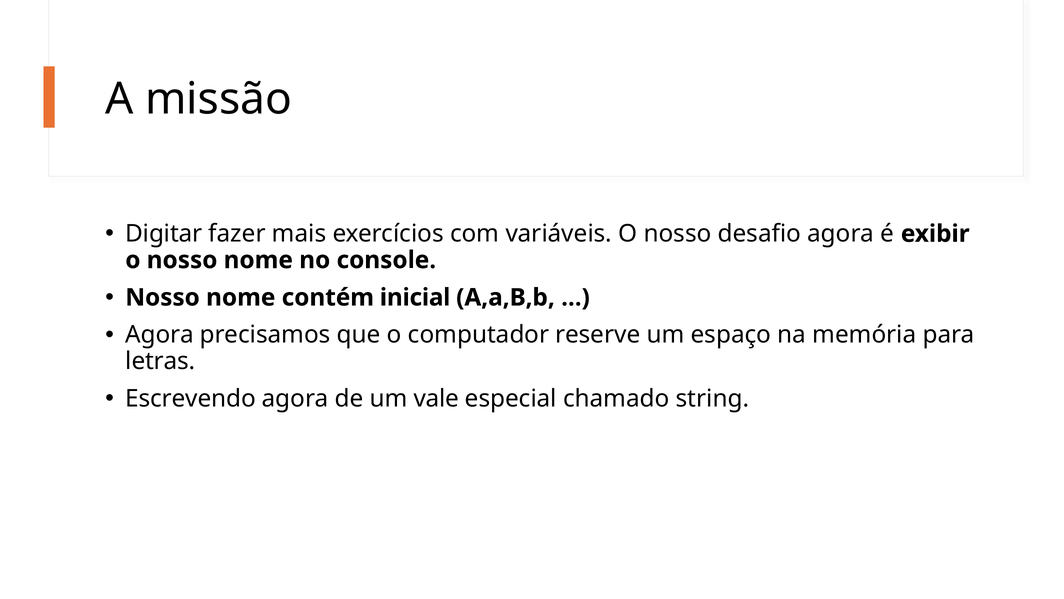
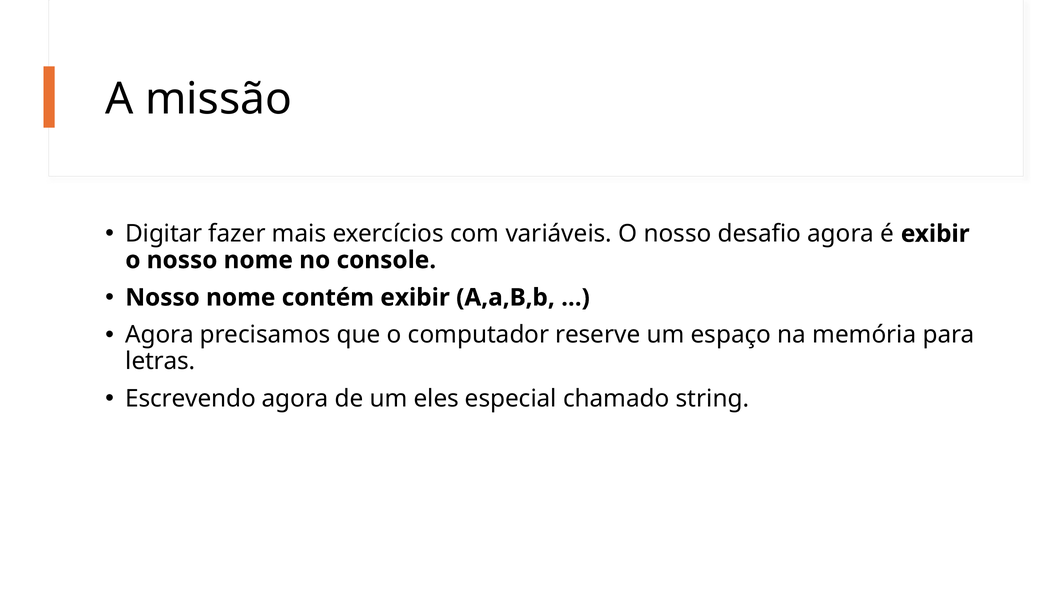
contém inicial: inicial -> exibir
vale: vale -> eles
